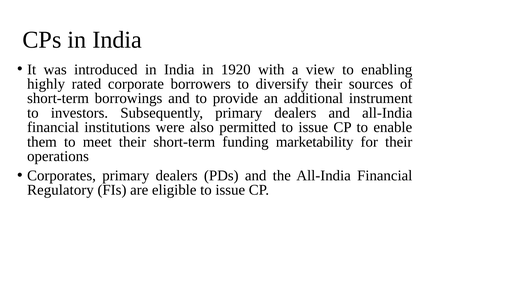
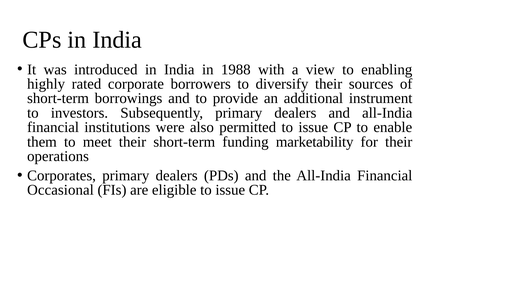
1920: 1920 -> 1988
Regulatory: Regulatory -> Occasional
